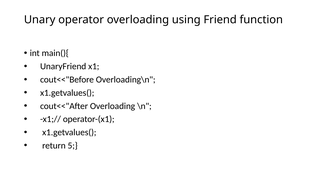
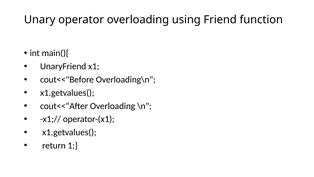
5: 5 -> 1
